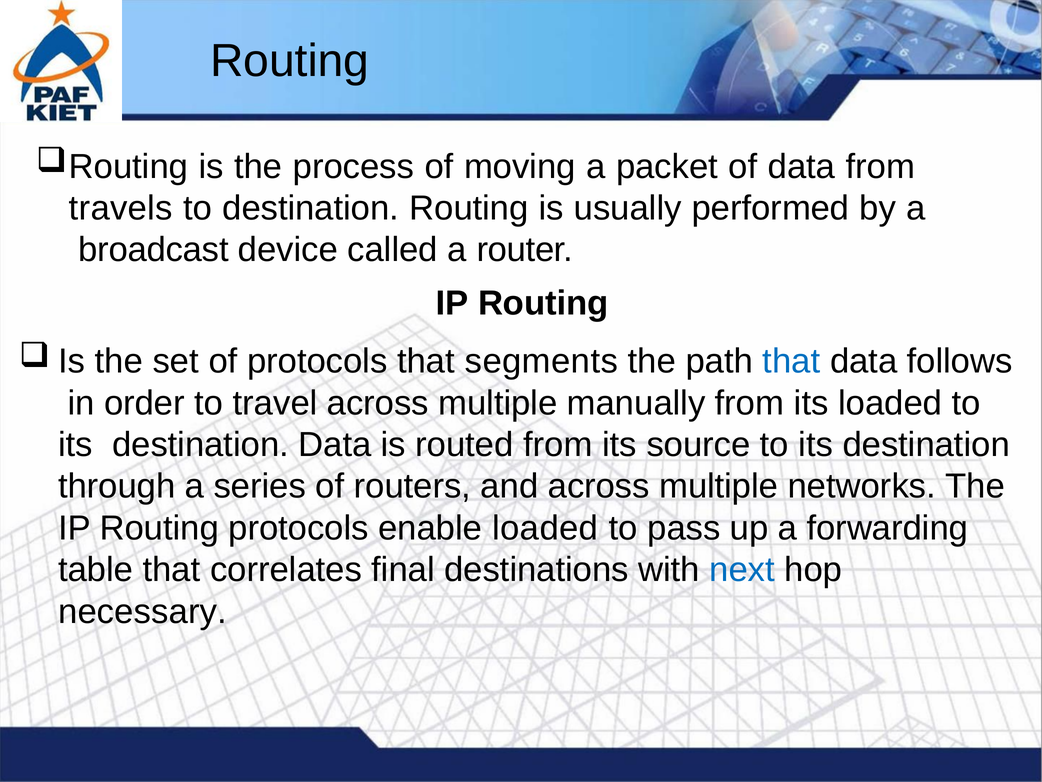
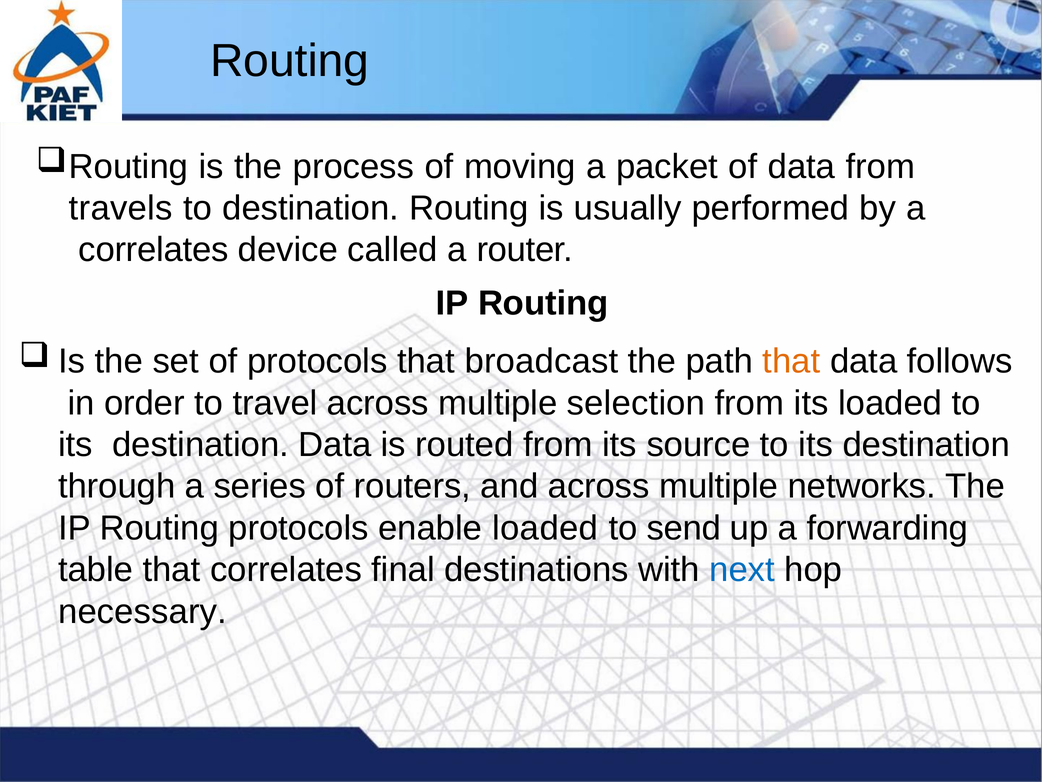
broadcast at (154, 250): broadcast -> correlates
segments: segments -> broadcast
that at (791, 361) colour: blue -> orange
manually: manually -> selection
pass: pass -> send
